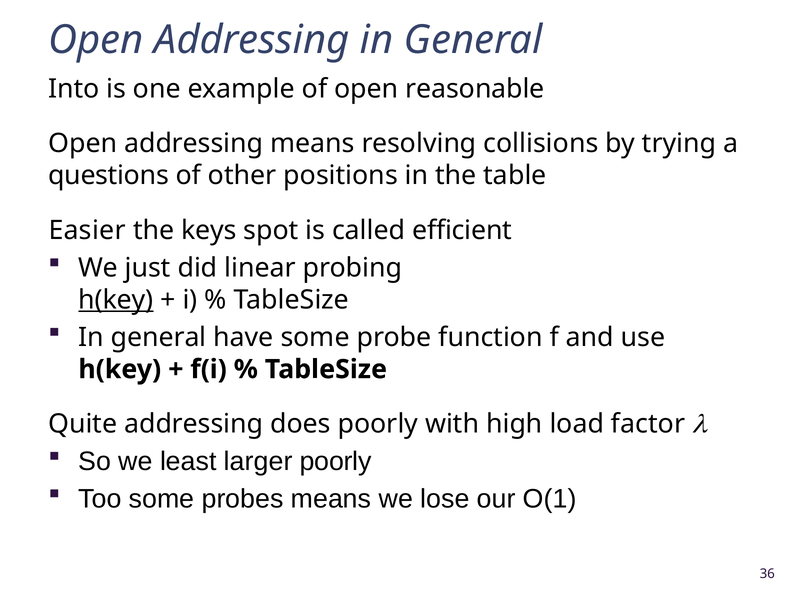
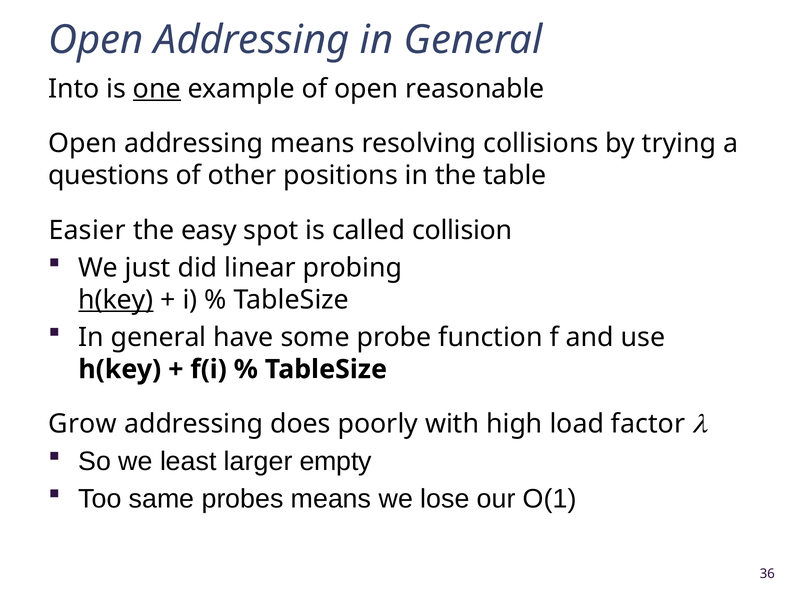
one underline: none -> present
keys: keys -> easy
efficient: efficient -> collision
Quite: Quite -> Grow
larger poorly: poorly -> empty
Too some: some -> same
